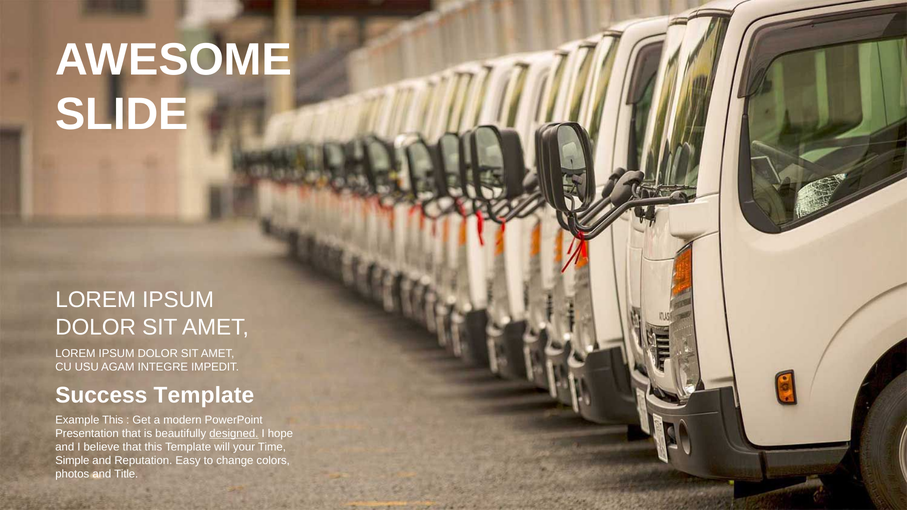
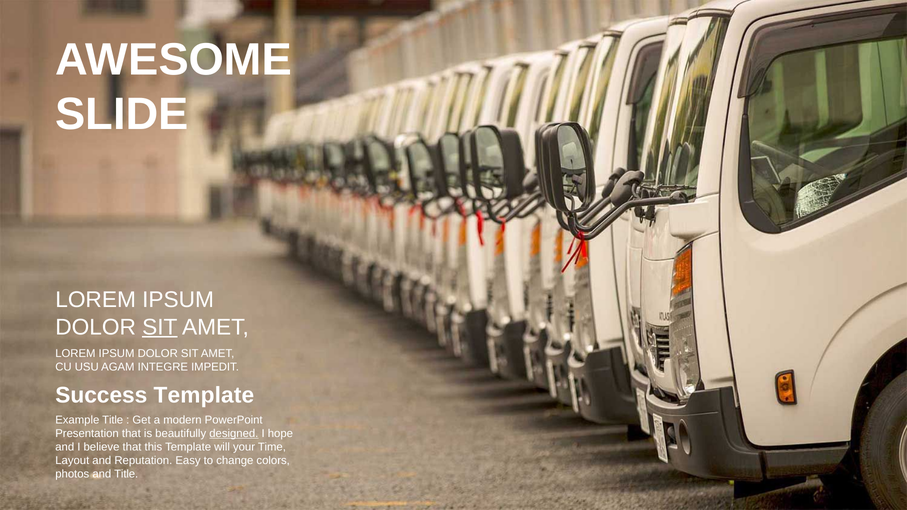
SIT at (160, 327) underline: none -> present
Example This: This -> Title
Simple: Simple -> Layout
